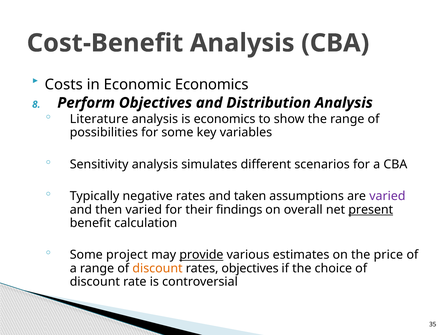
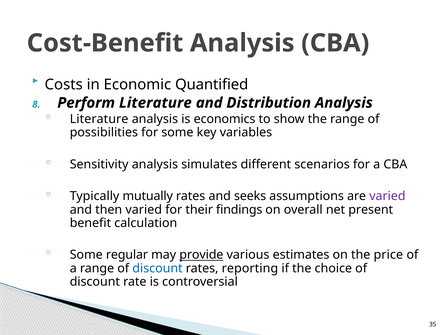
Economic Economics: Economics -> Quantified
Perform Objectives: Objectives -> Literature
negative: negative -> mutually
taken: taken -> seeks
present underline: present -> none
project: project -> regular
discount at (158, 268) colour: orange -> blue
rates objectives: objectives -> reporting
